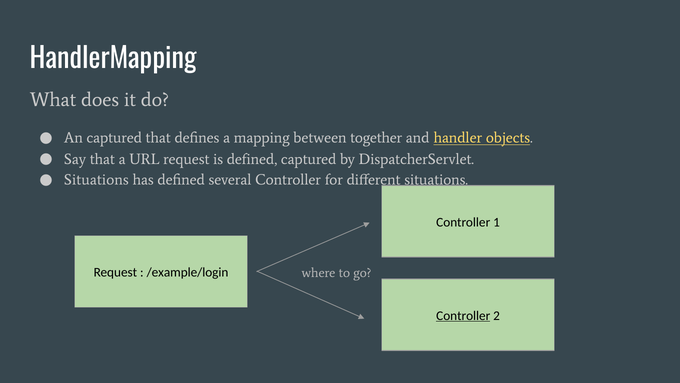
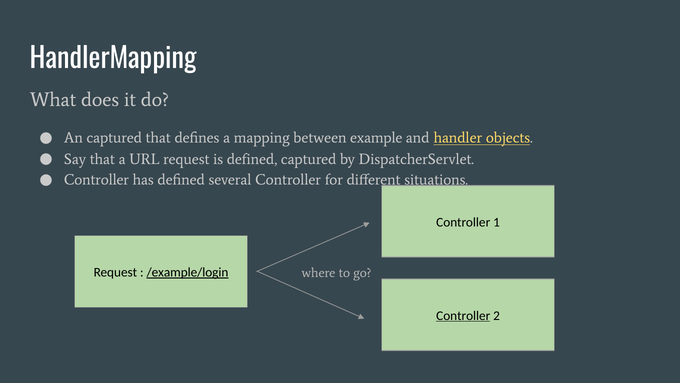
together: together -> example
Situations at (96, 180): Situations -> Controller
/example/login underline: none -> present
